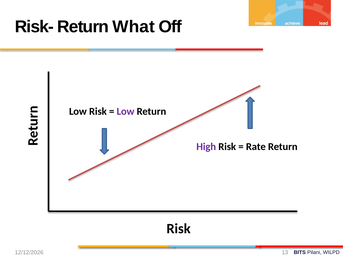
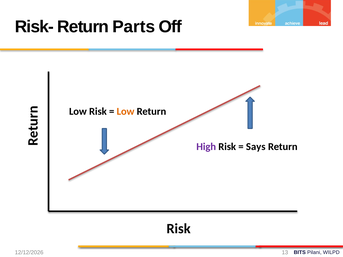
What: What -> Parts
Low at (126, 112) colour: purple -> orange
Rate: Rate -> Says
